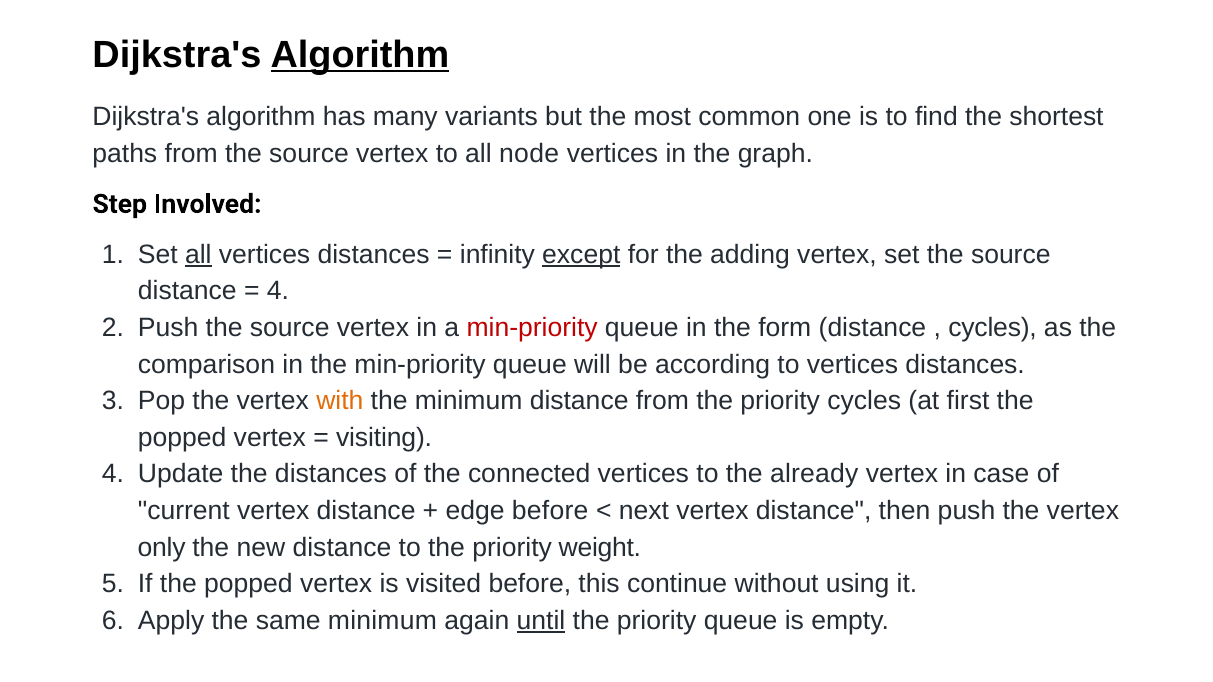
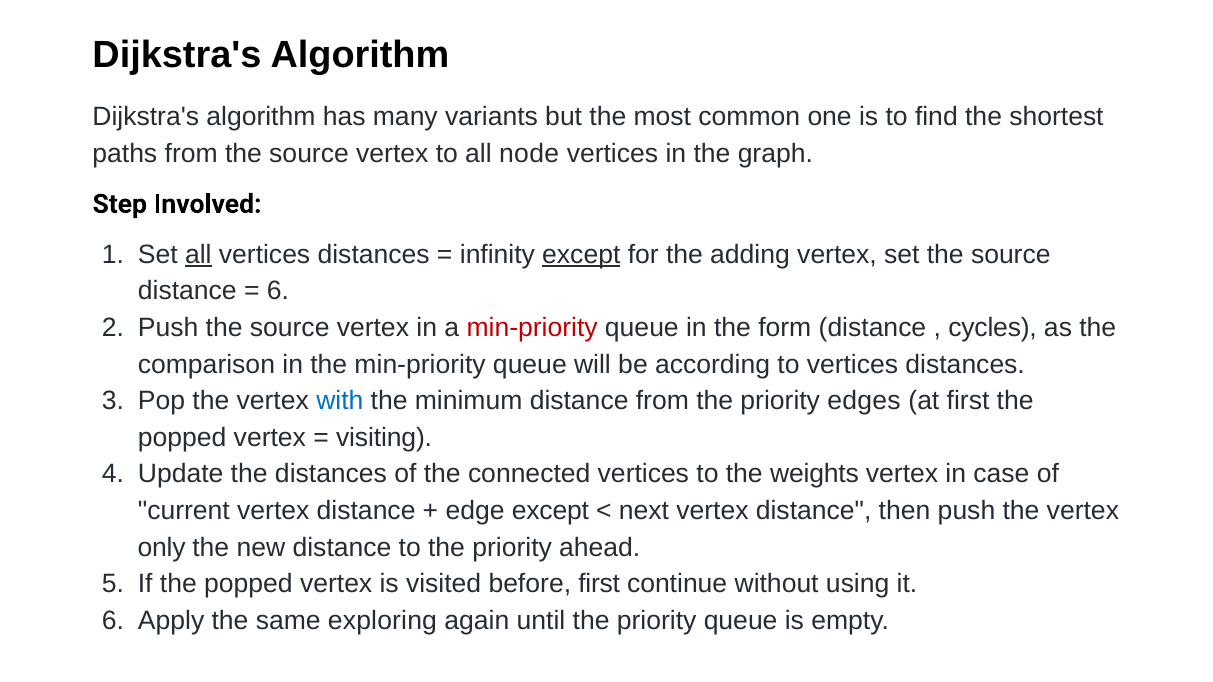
Algorithm at (360, 55) underline: present -> none
4 at (278, 291): 4 -> 6
with colour: orange -> blue
priority cycles: cycles -> edges
already: already -> weights
edge before: before -> except
weight: weight -> ahead
before this: this -> first
same minimum: minimum -> exploring
until underline: present -> none
